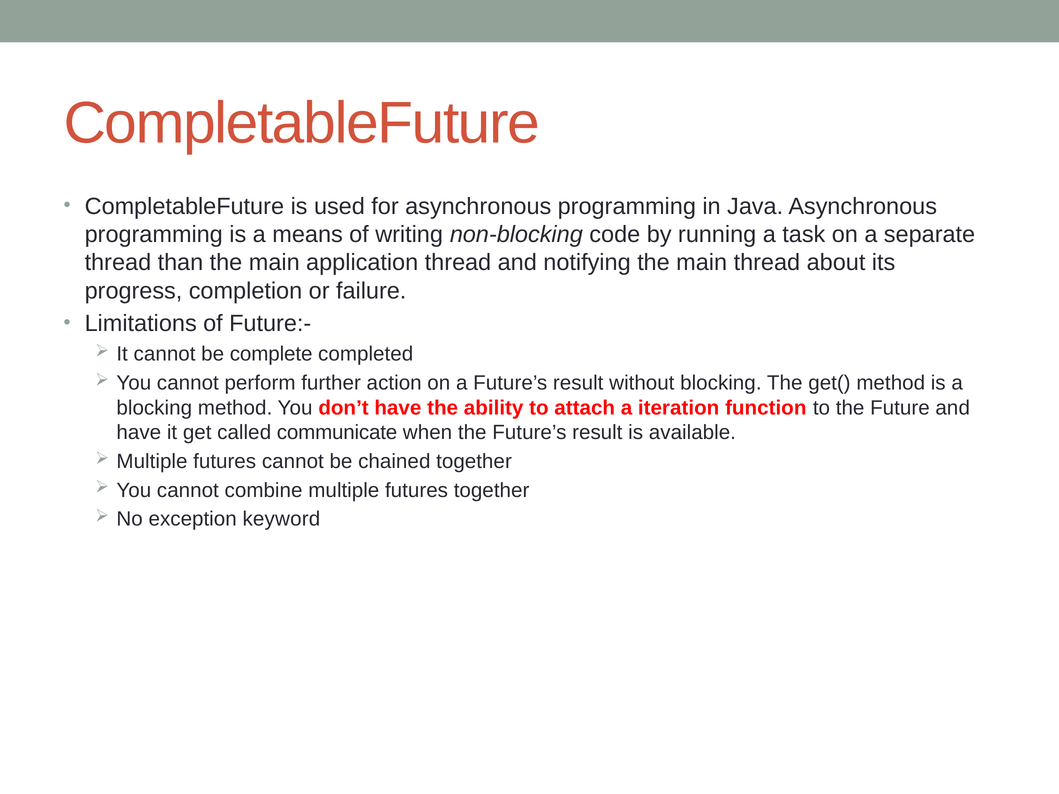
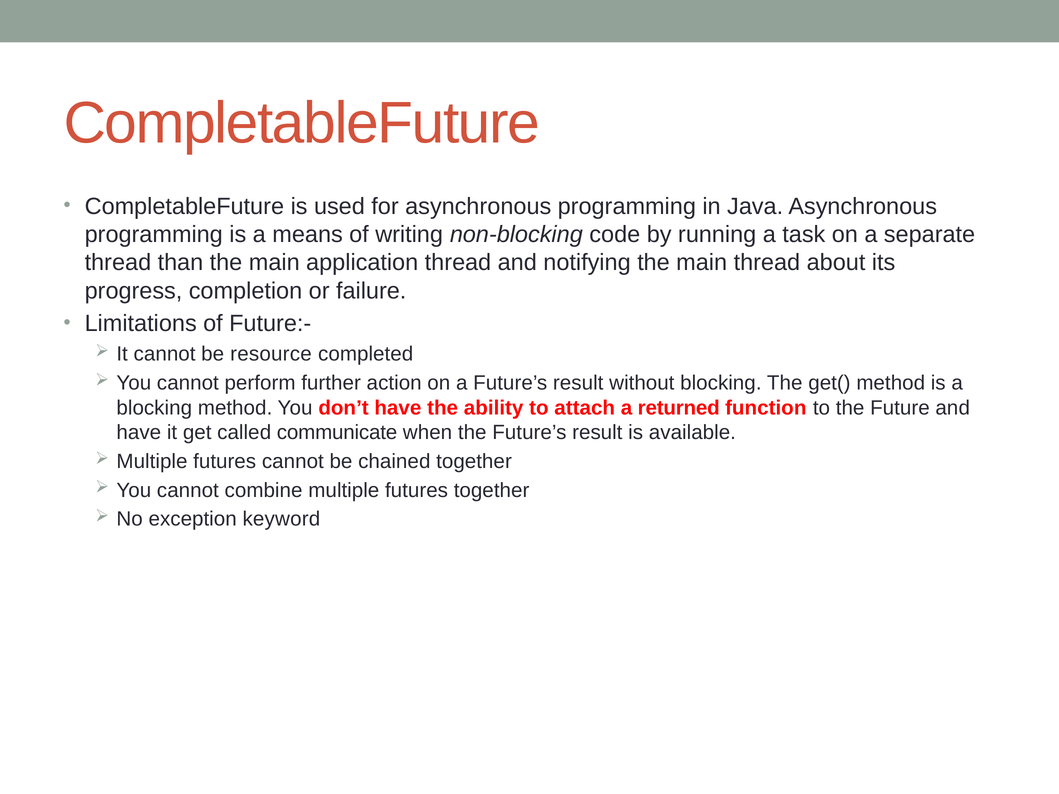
complete: complete -> resource
iteration: iteration -> returned
